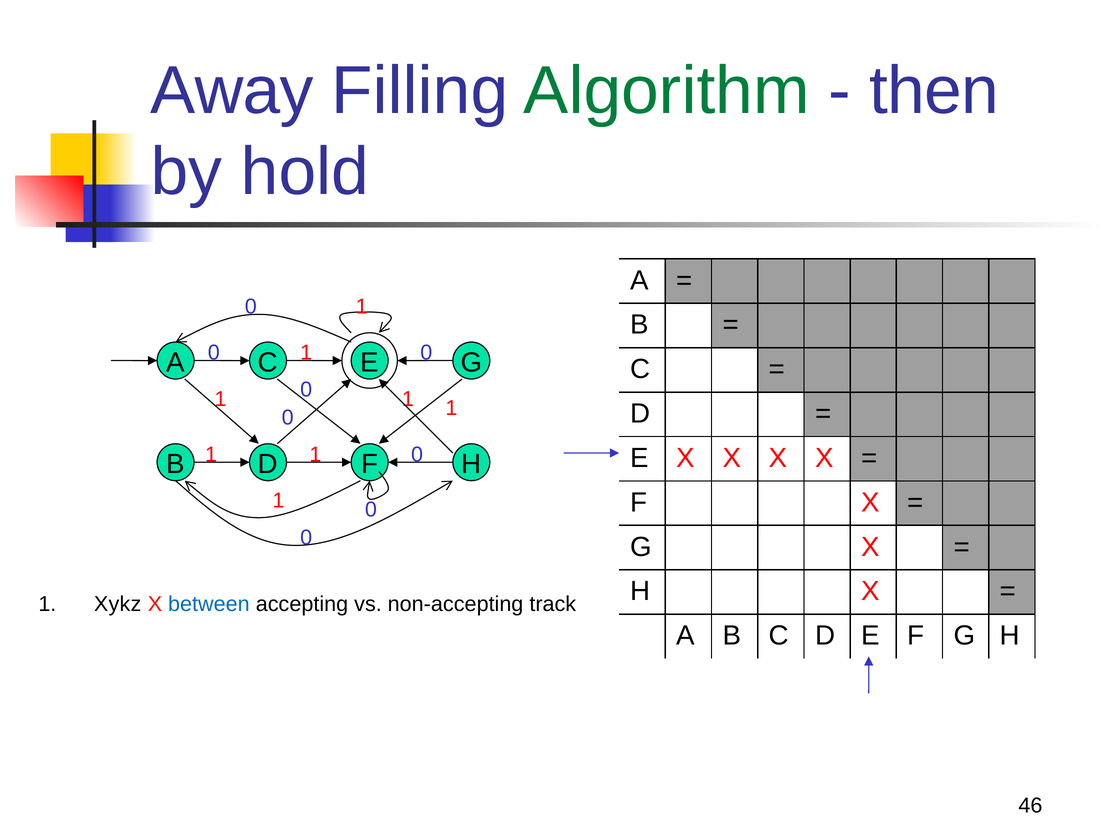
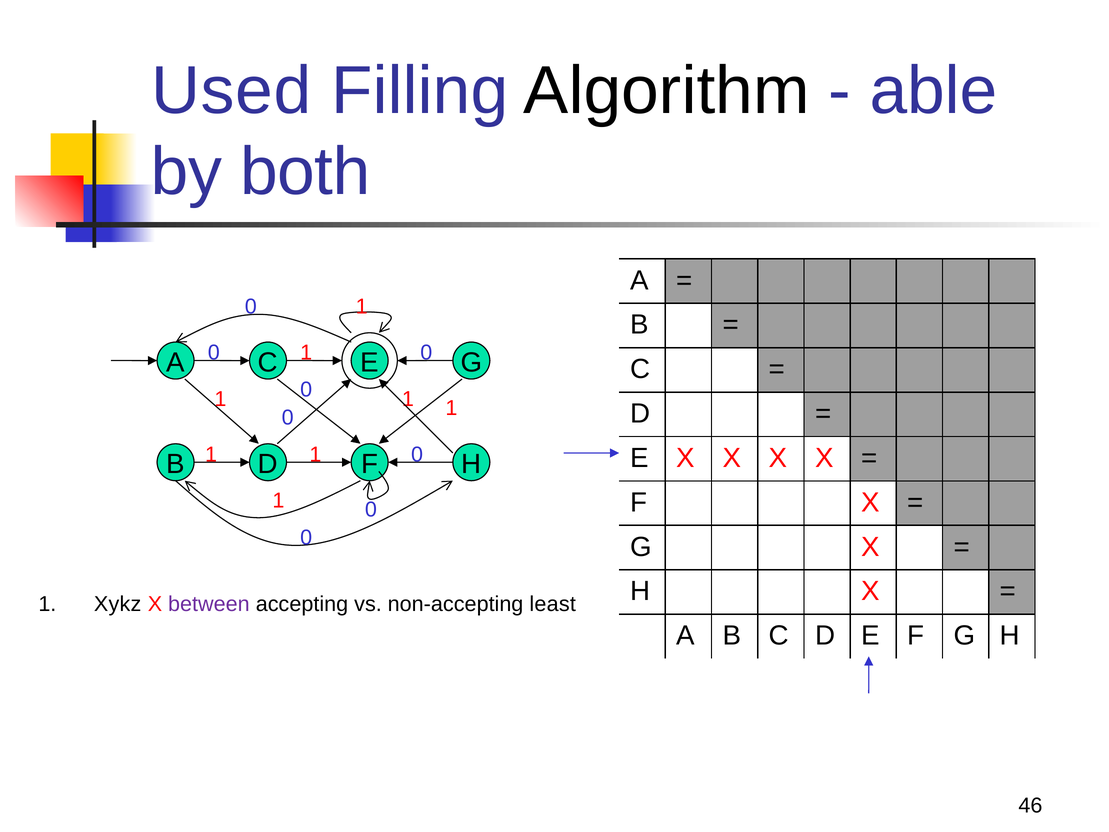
Away: Away -> Used
Algorithm colour: green -> black
then: then -> able
hold: hold -> both
between colour: blue -> purple
track: track -> least
